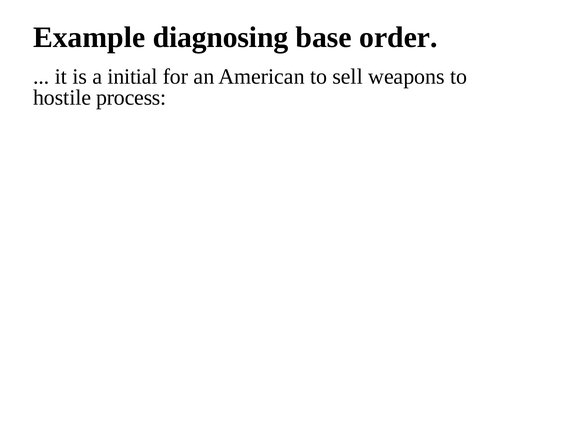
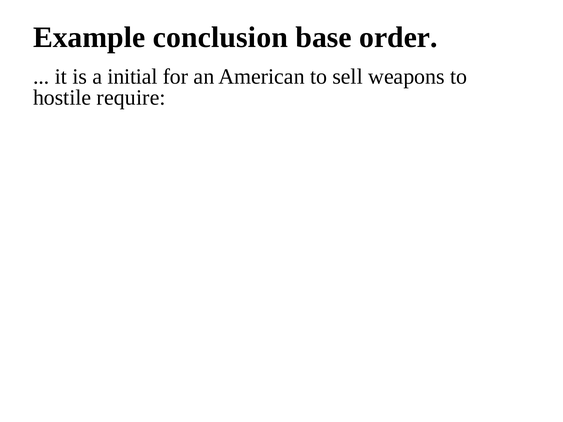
diagnosing: diagnosing -> conclusion
process: process -> require
